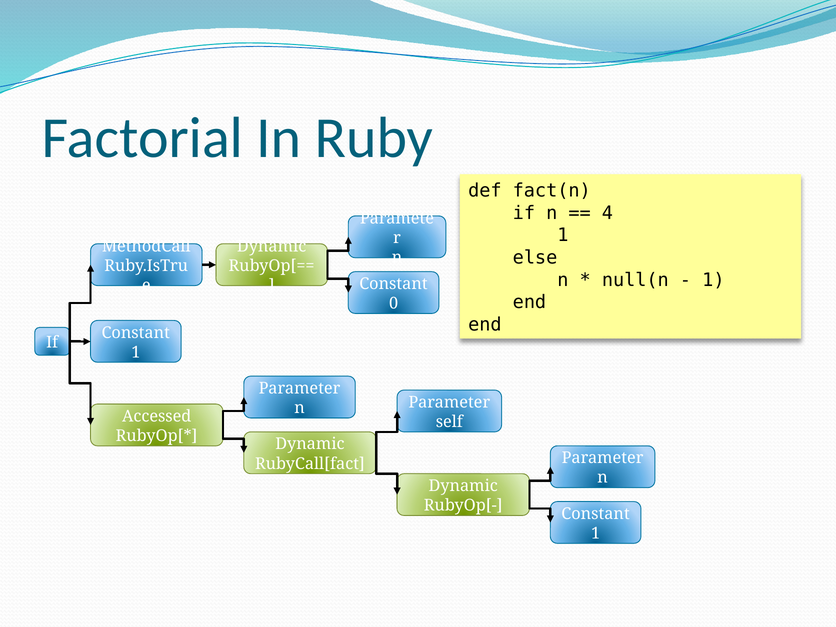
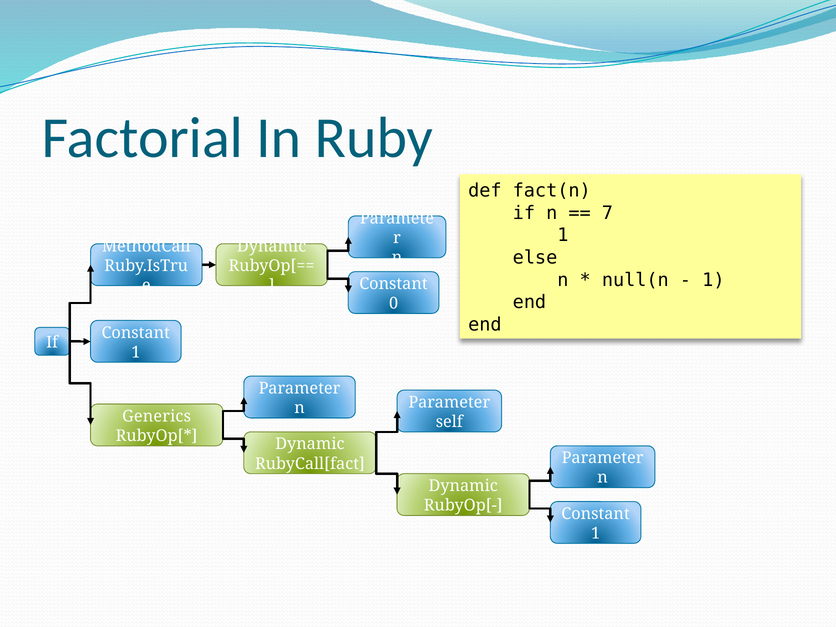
4: 4 -> 7
Accessed: Accessed -> Generics
